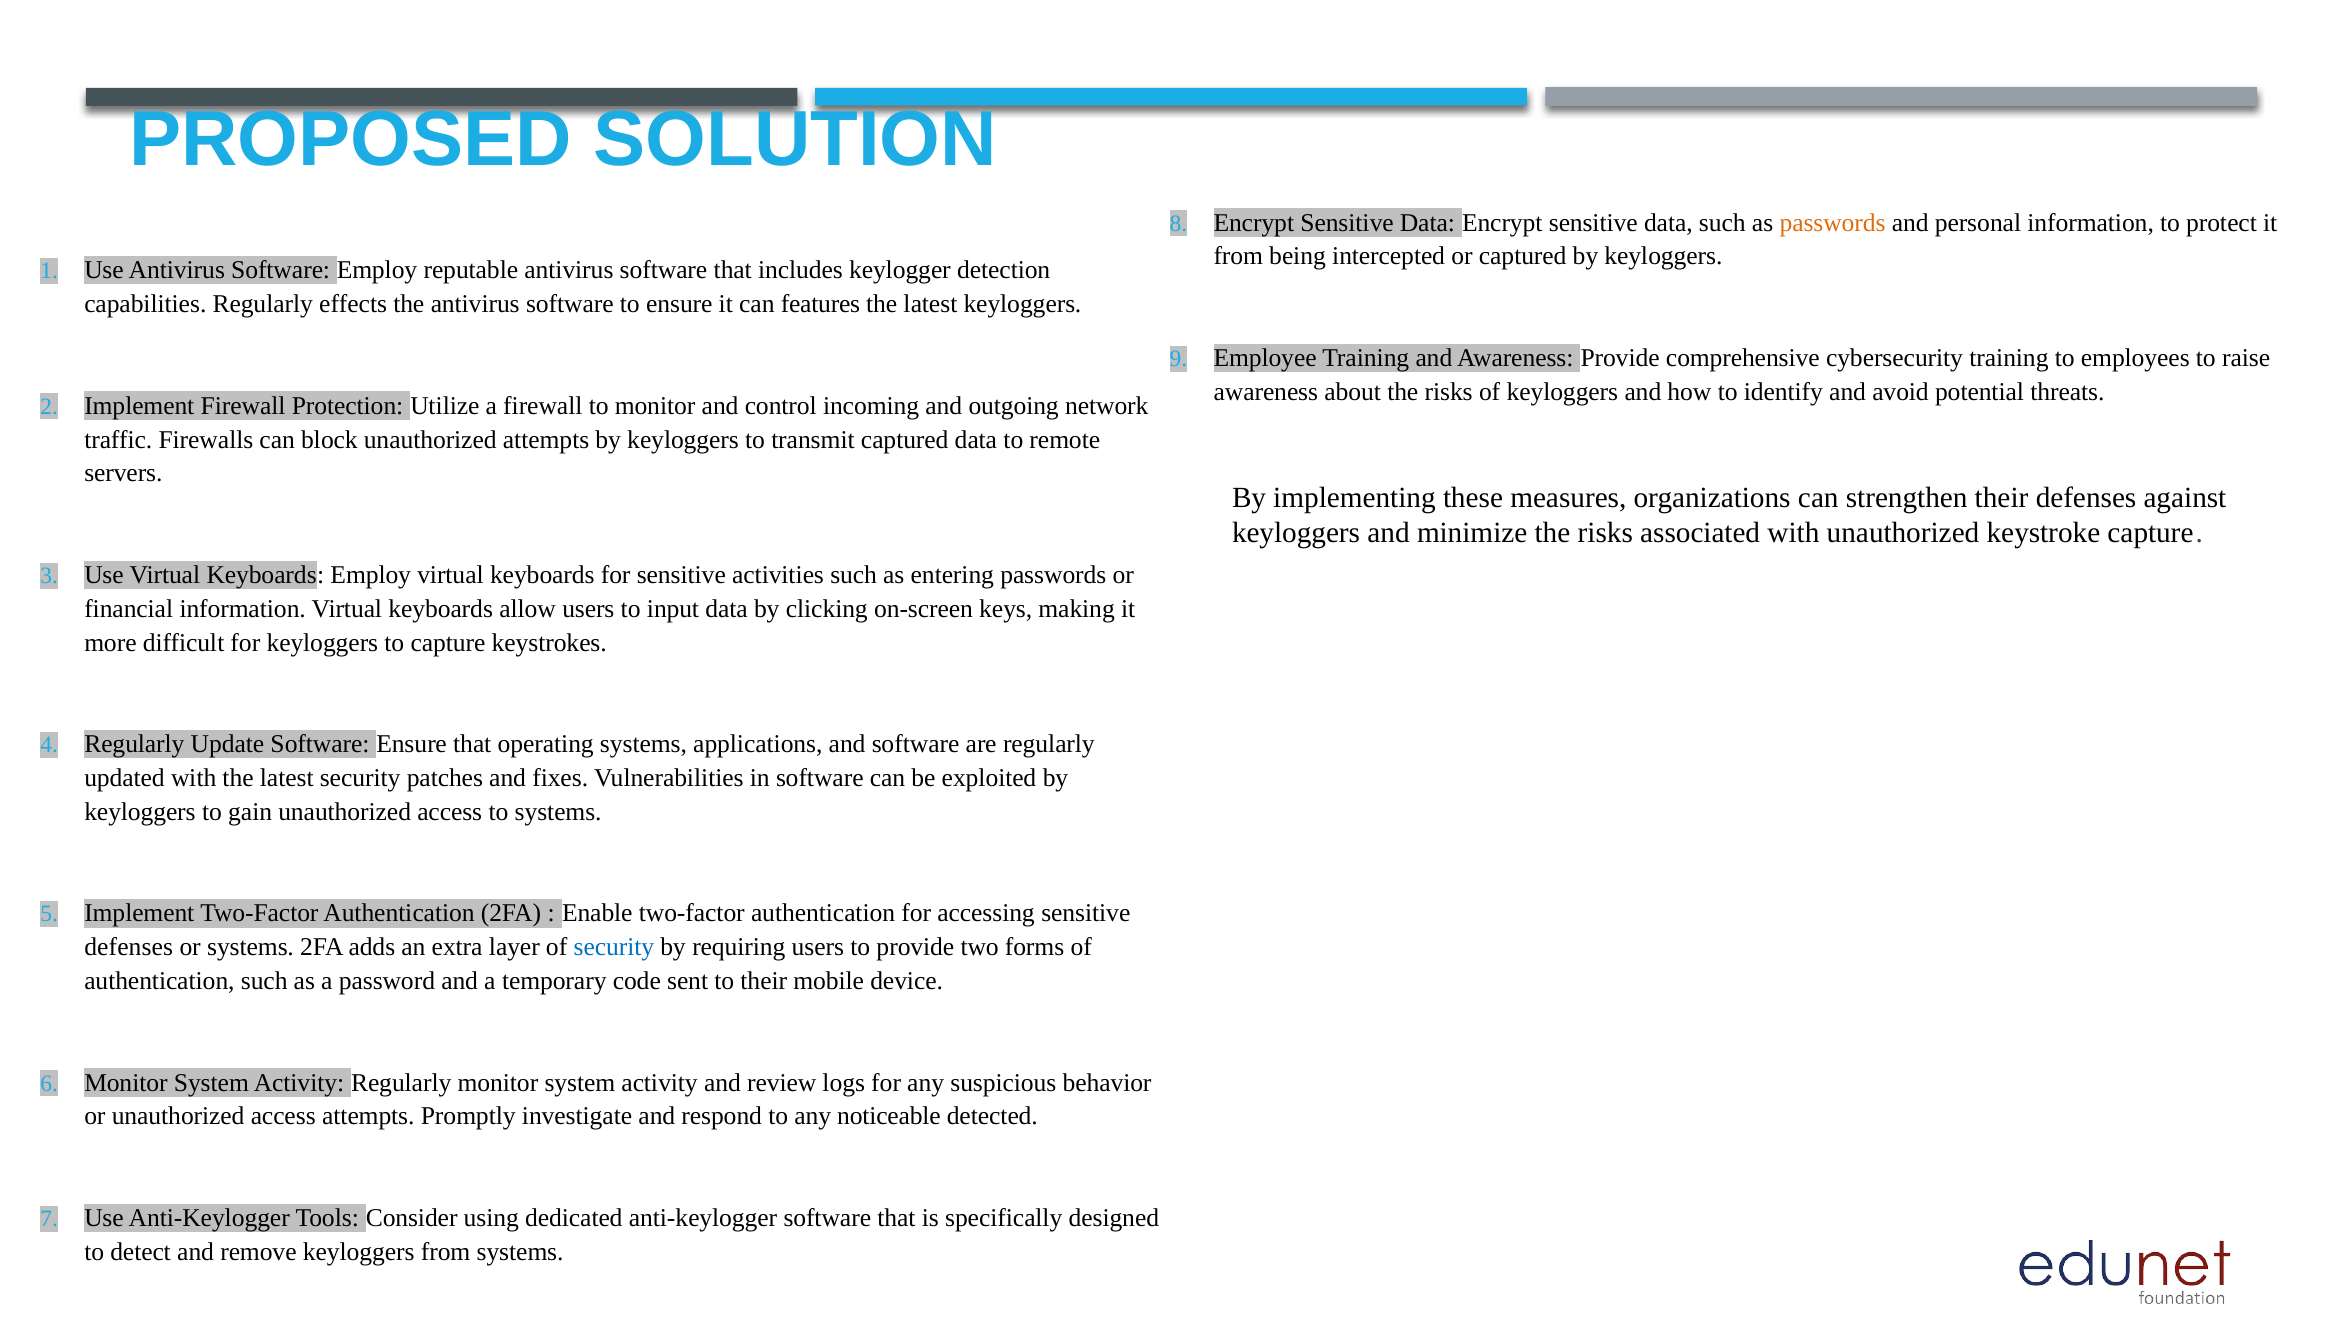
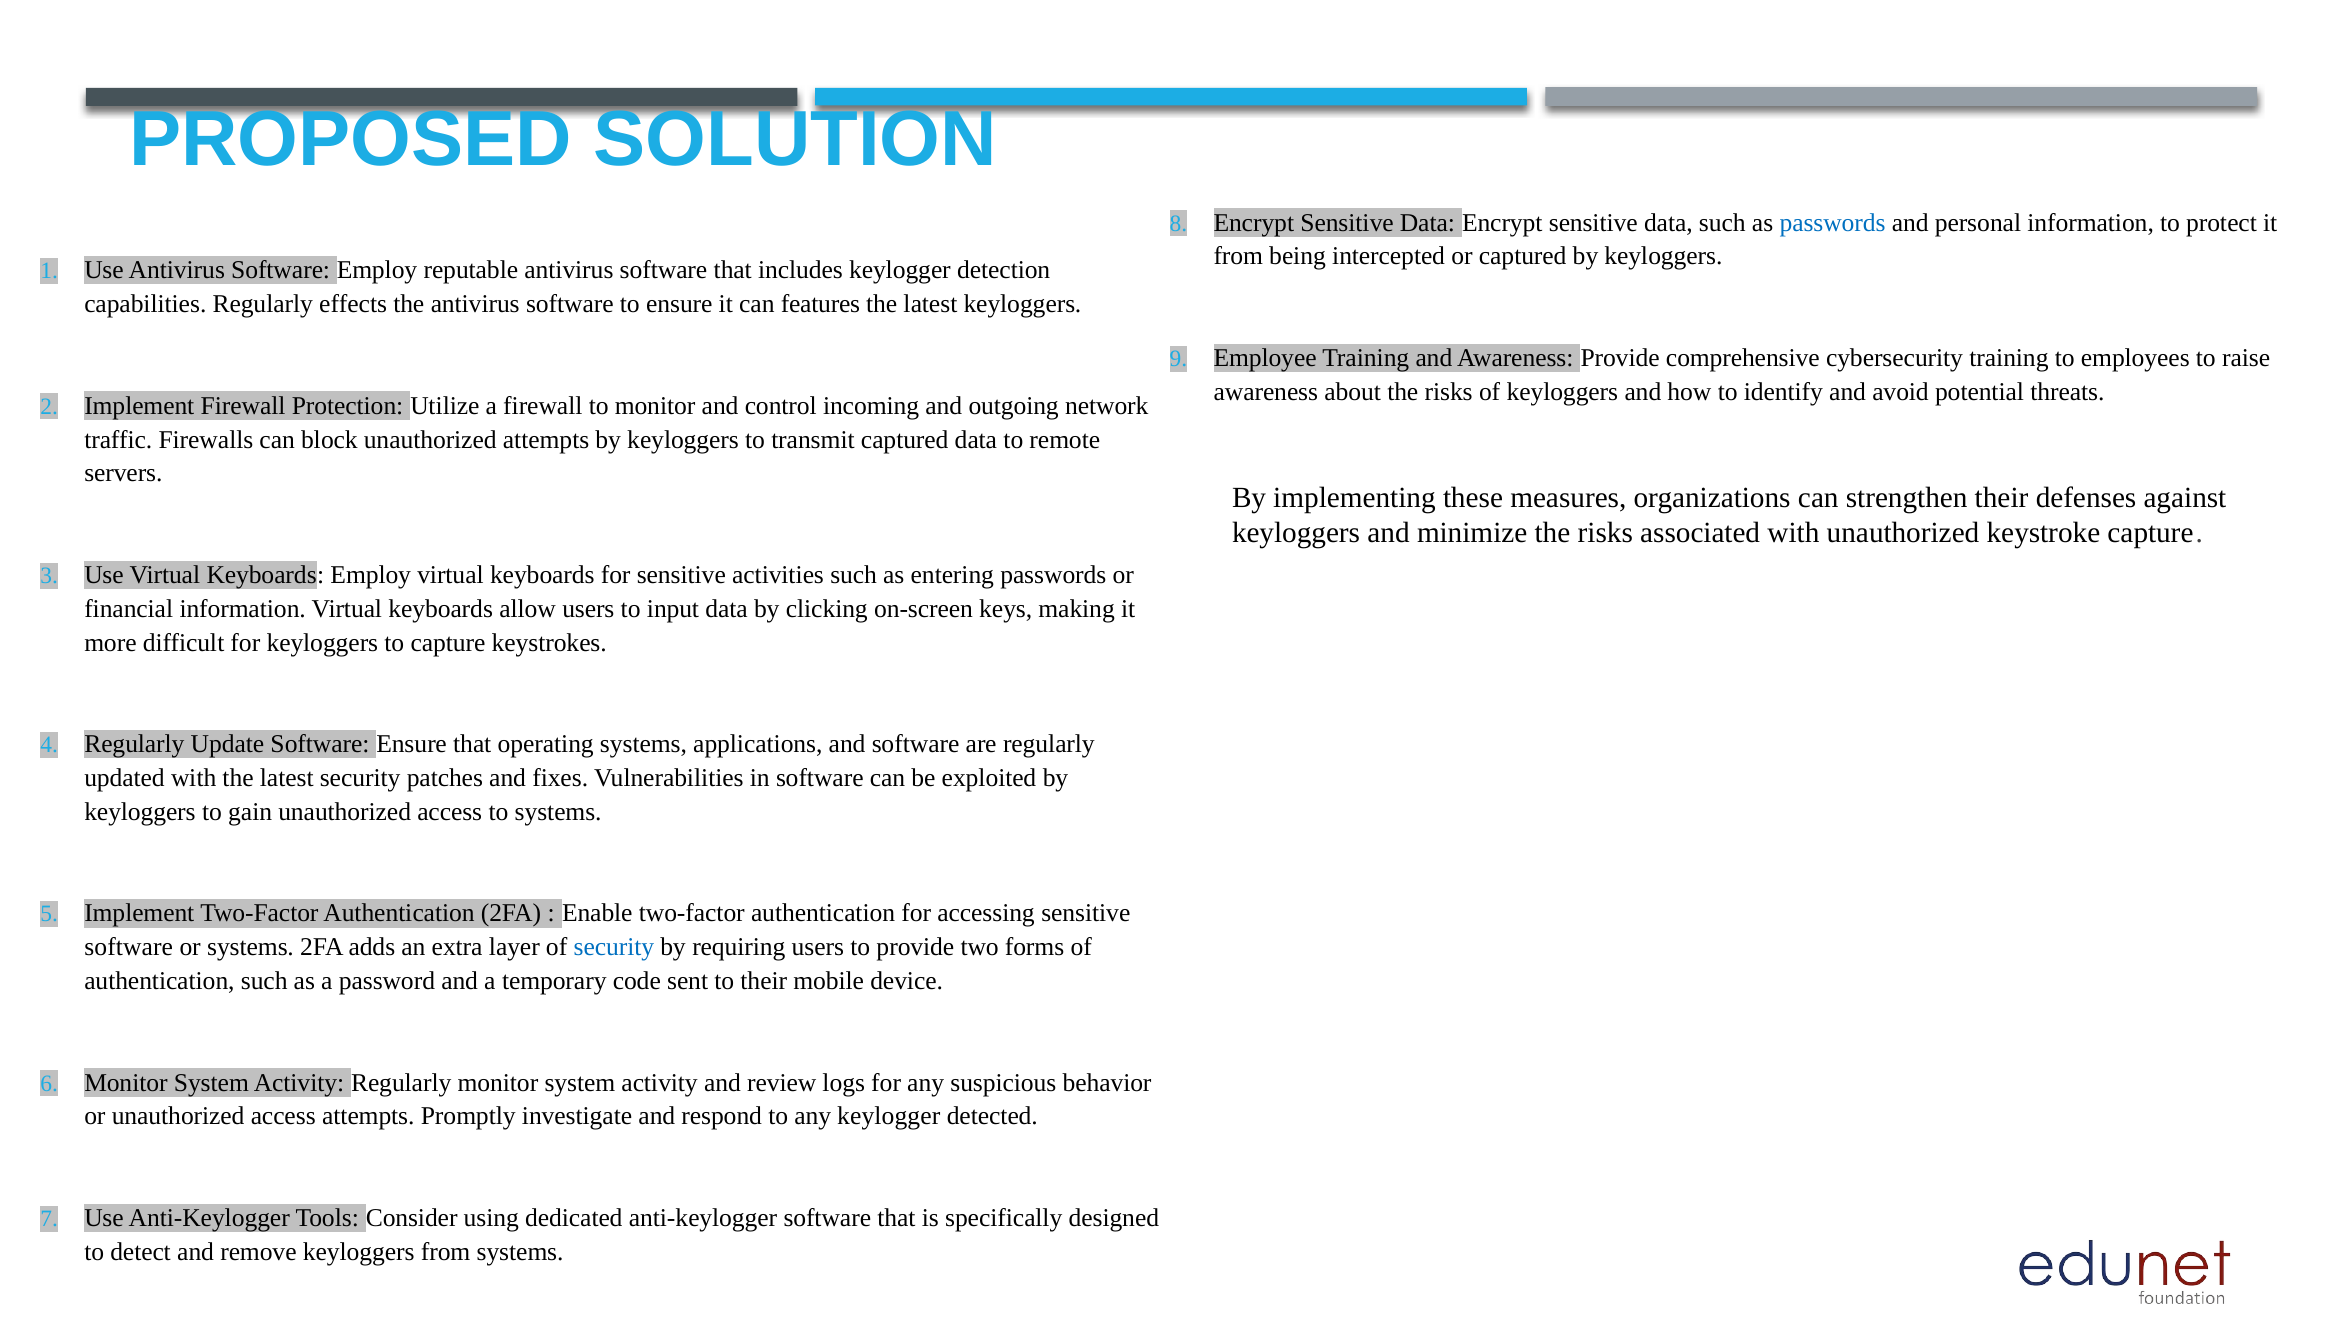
passwords at (1833, 223) colour: orange -> blue
defenses at (129, 947): defenses -> software
any noticeable: noticeable -> keylogger
